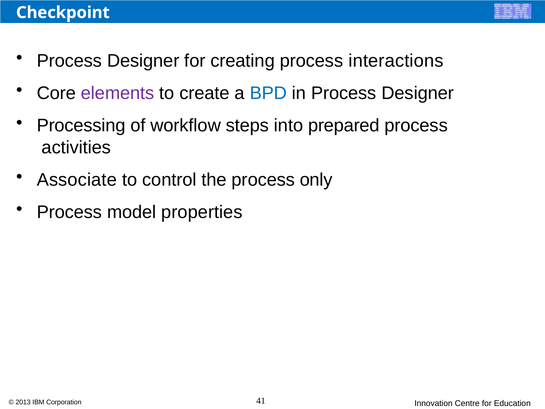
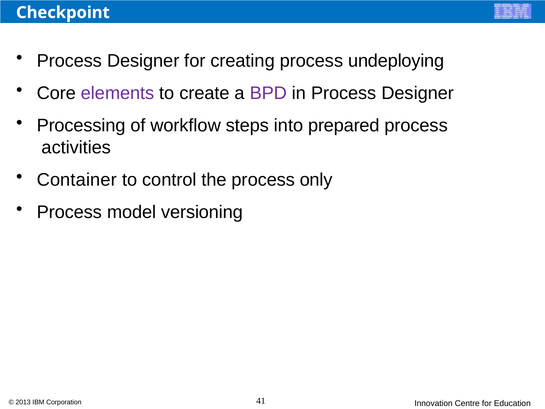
interactions: interactions -> undeploying
BPD colour: blue -> purple
Associate: Associate -> Container
properties: properties -> versioning
